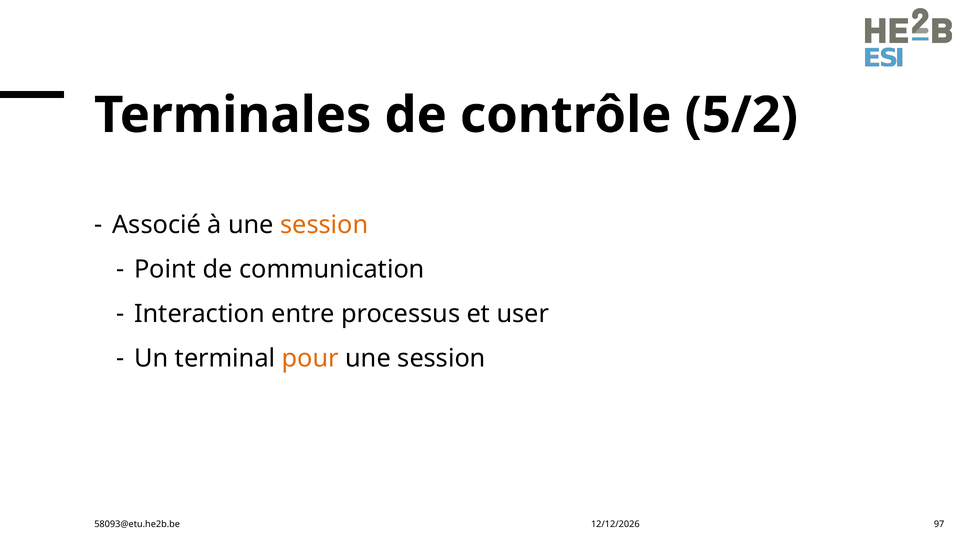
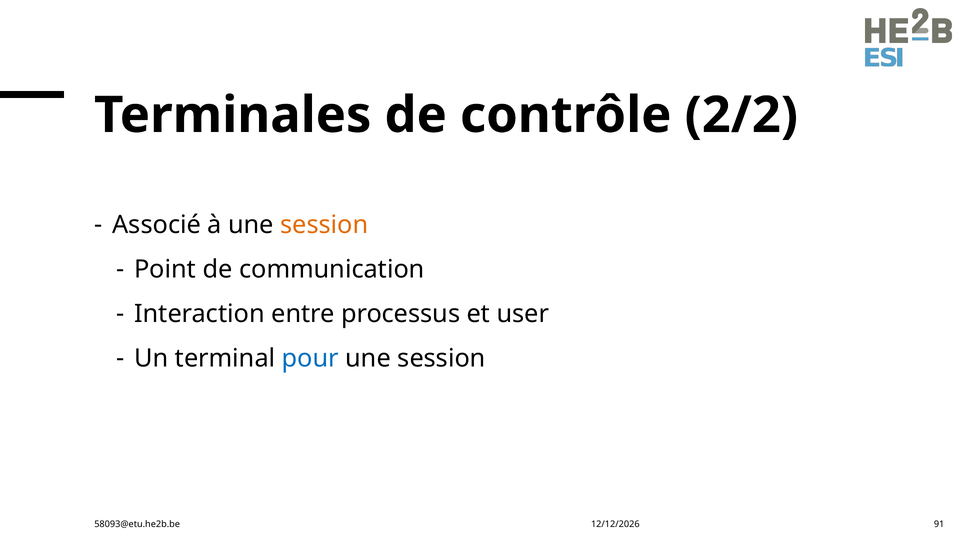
5/2: 5/2 -> 2/2
pour colour: orange -> blue
97: 97 -> 91
